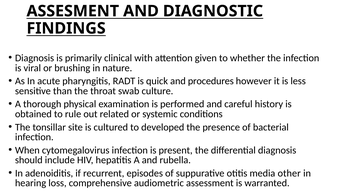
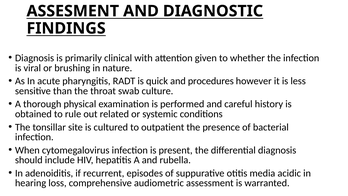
developed: developed -> outpatient
other: other -> acidic
